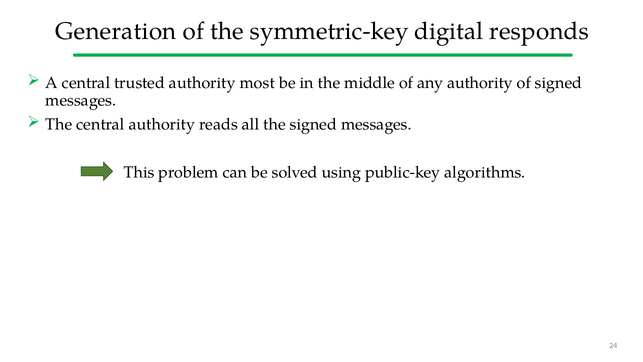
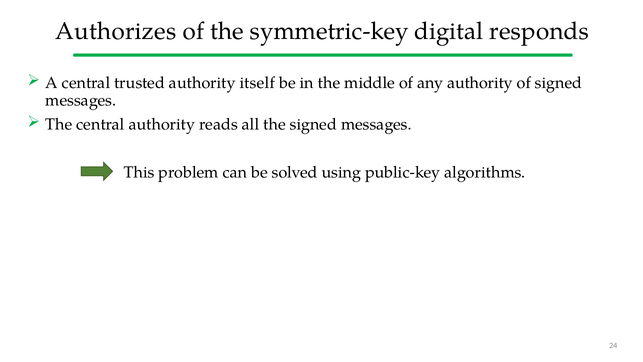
Generation: Generation -> Authorizes
most: most -> itself
